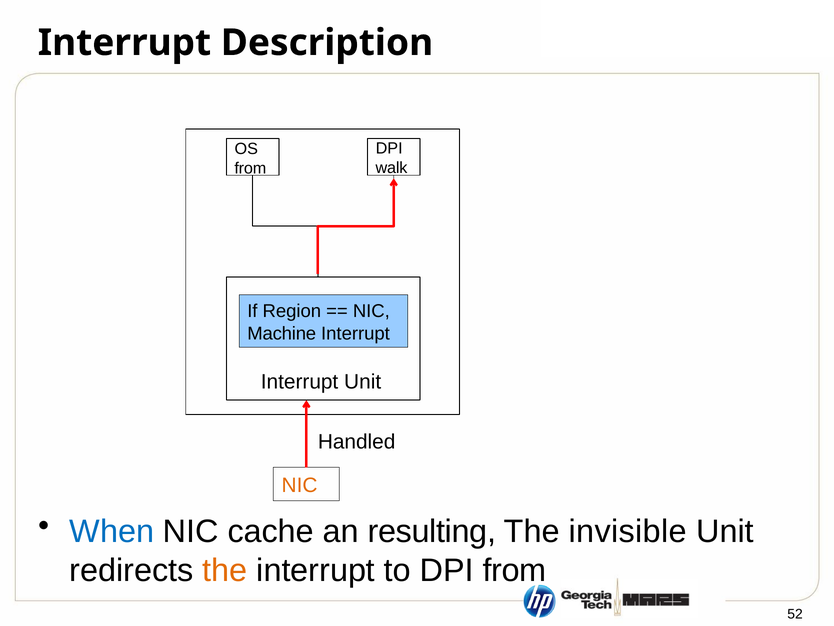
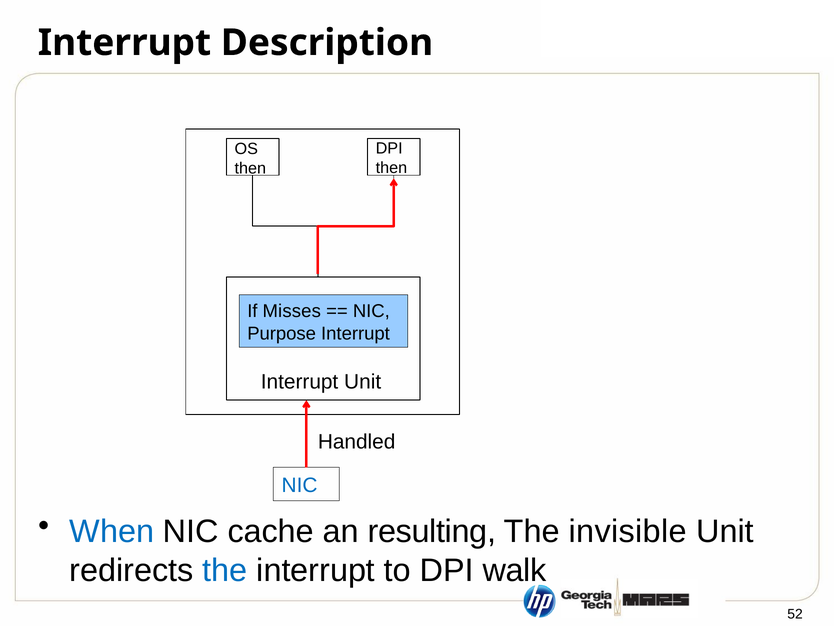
walk at (392, 168): walk -> then
from at (250, 168): from -> then
Region: Region -> Misses
Machine: Machine -> Purpose
NIC at (300, 485) colour: orange -> blue
the at (225, 570) colour: orange -> blue
DPI from: from -> walk
